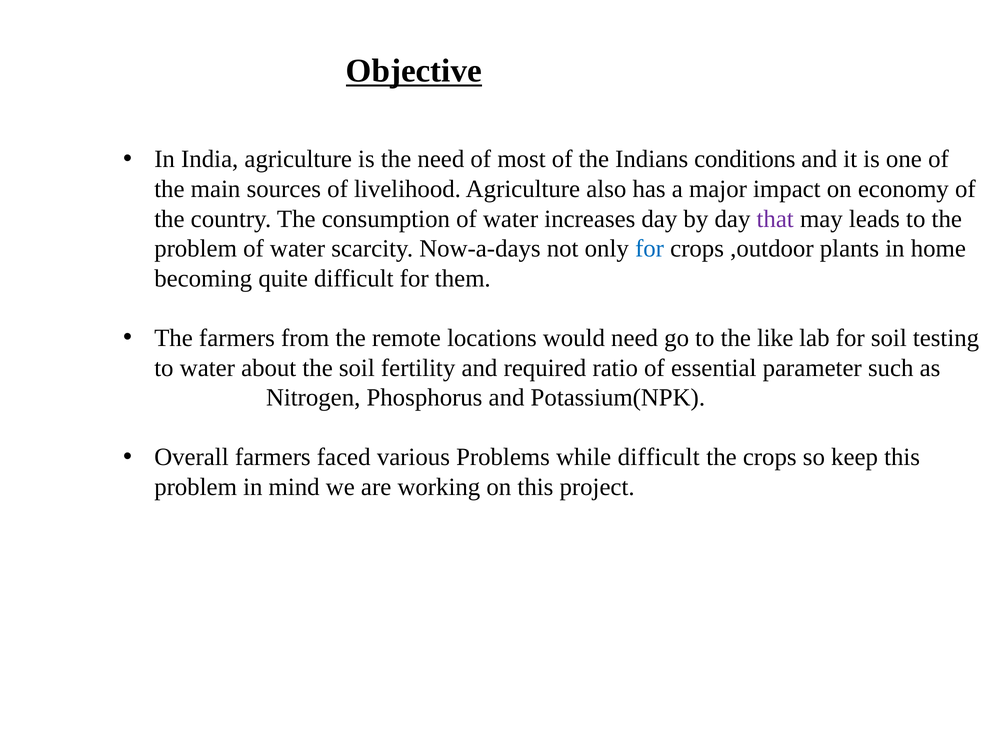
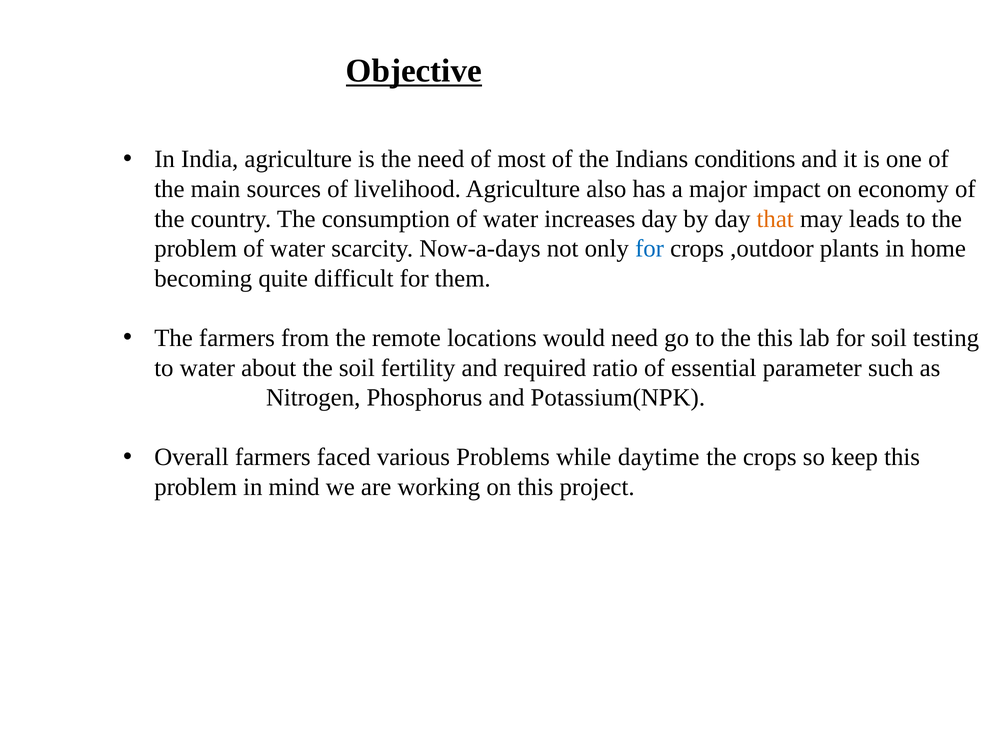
that colour: purple -> orange
the like: like -> this
while difficult: difficult -> daytime
